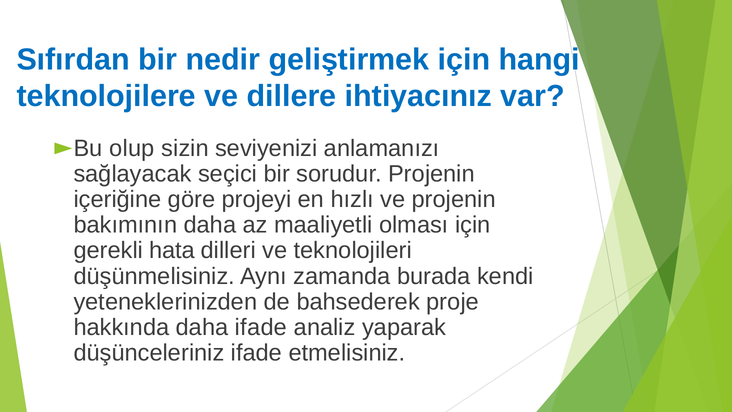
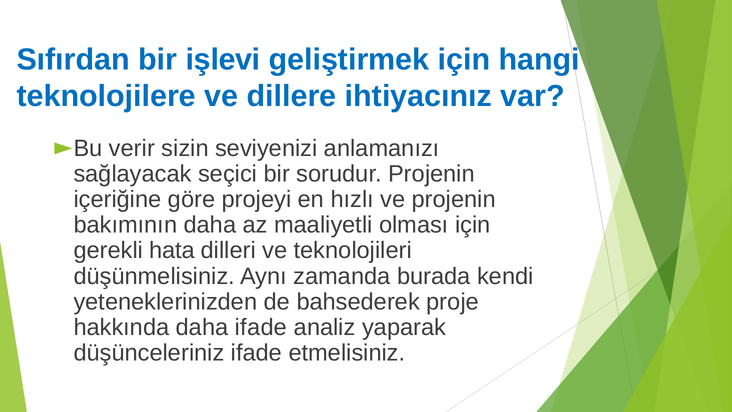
nedir: nedir -> işlevi
olup: olup -> verir
